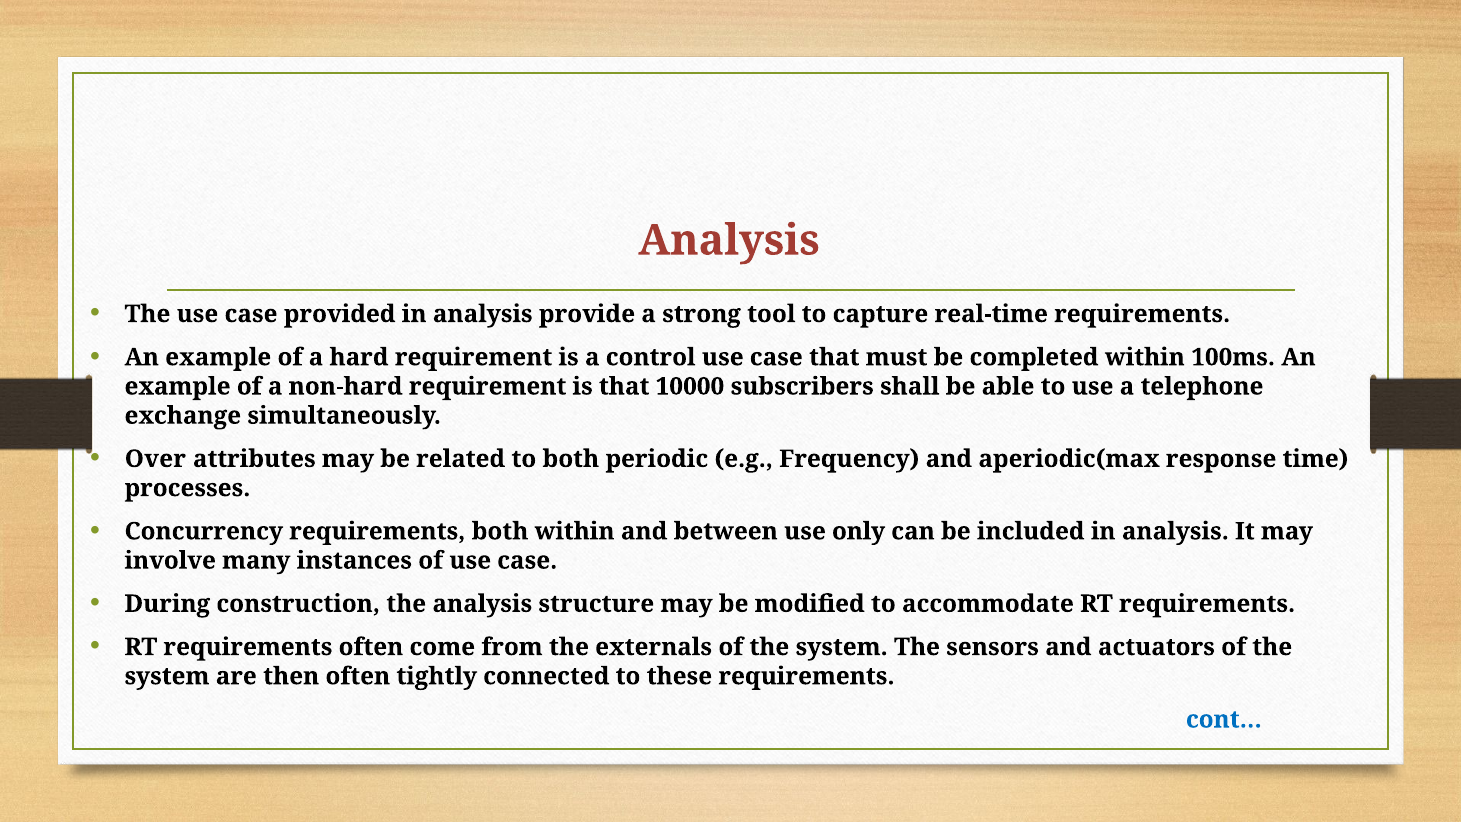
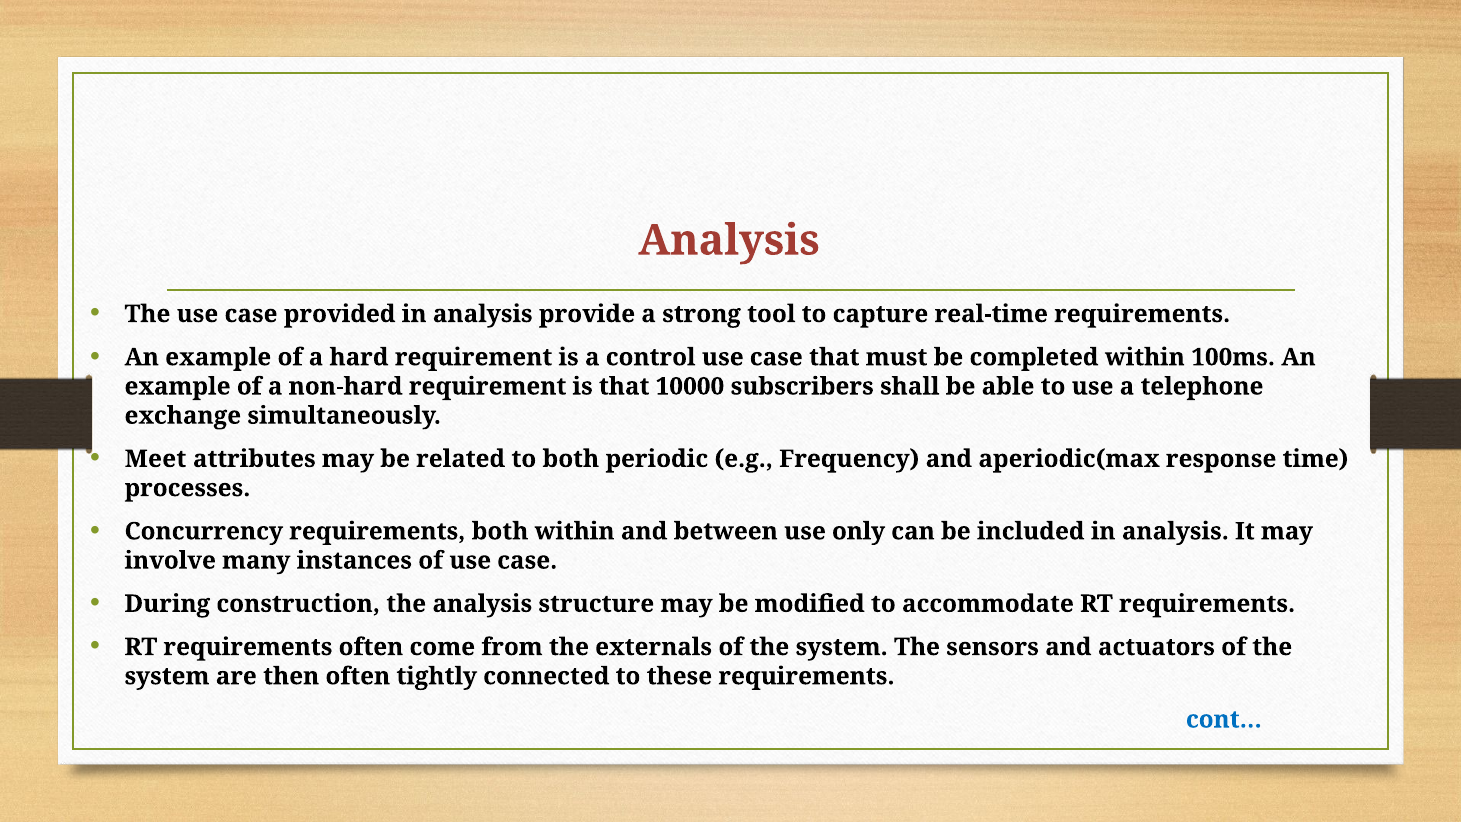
Over: Over -> Meet
